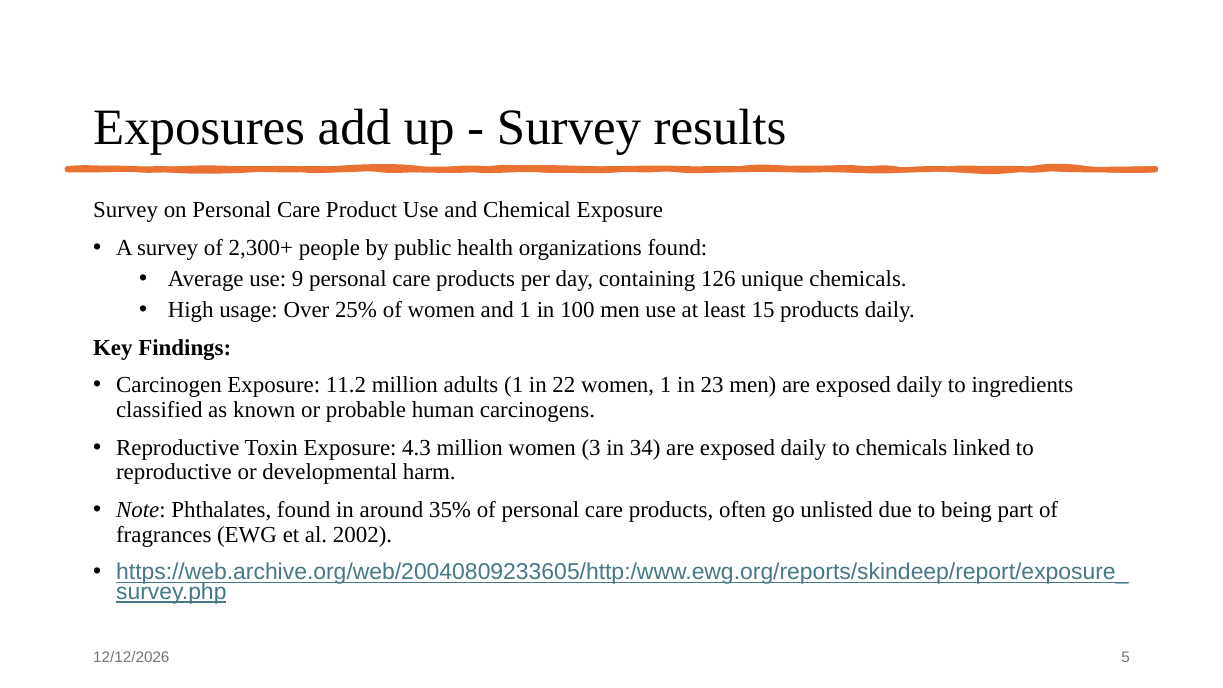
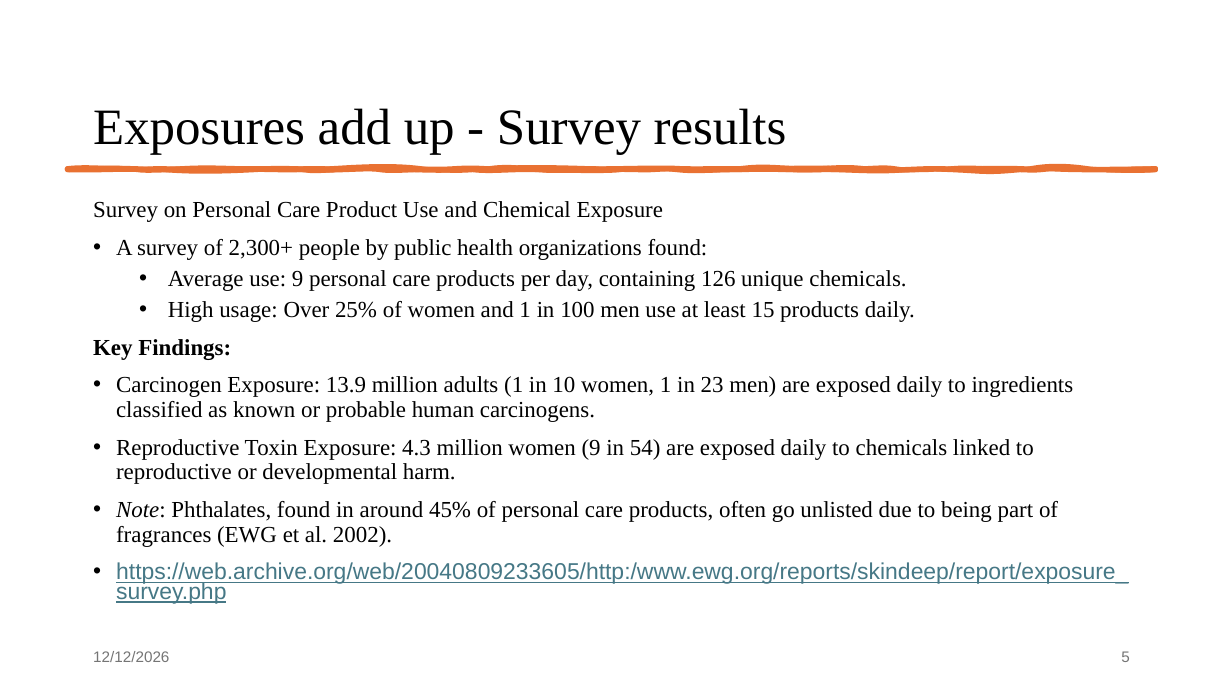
11.2: 11.2 -> 13.9
22: 22 -> 10
women 3: 3 -> 9
34: 34 -> 54
35%: 35% -> 45%
